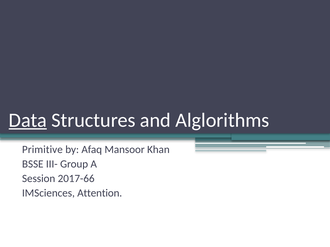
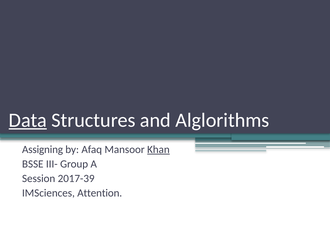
Primitive: Primitive -> Assigning
Khan underline: none -> present
2017-66: 2017-66 -> 2017-39
